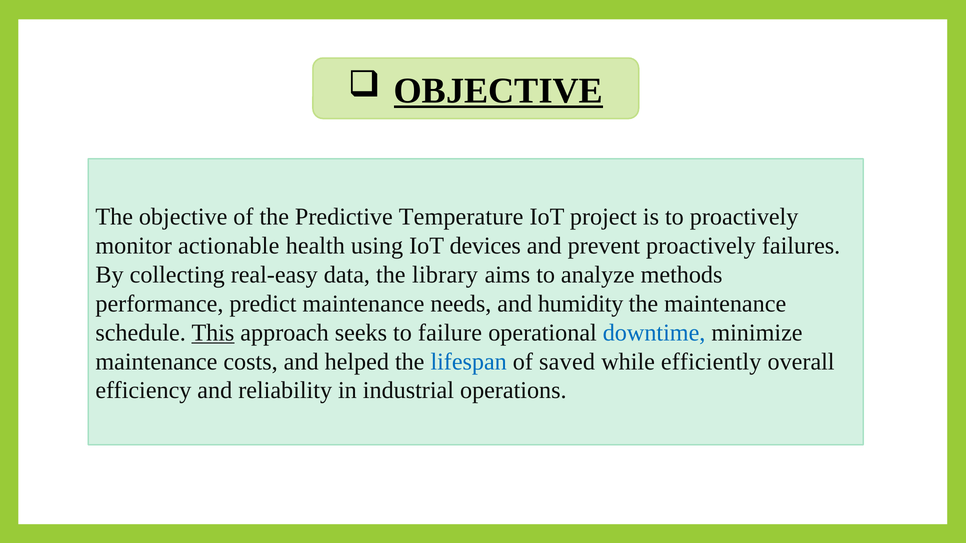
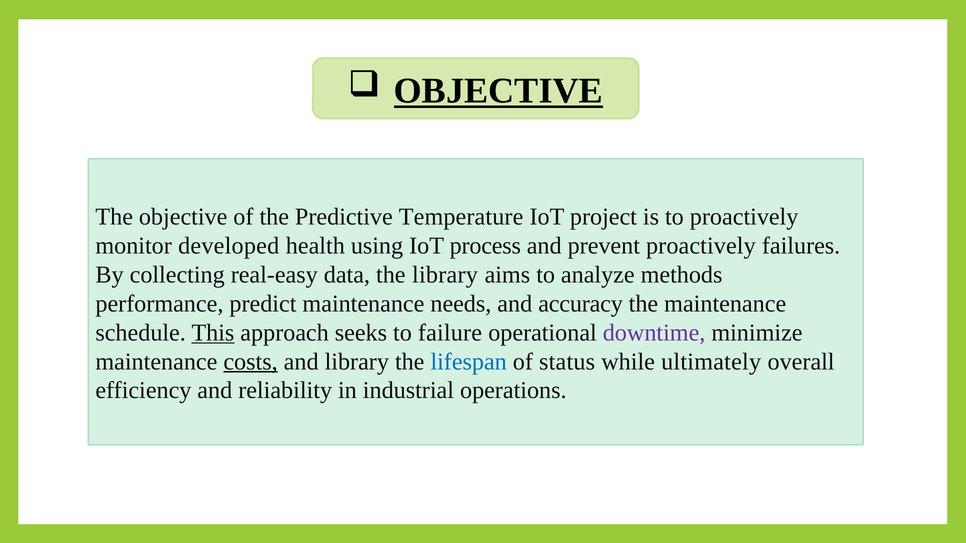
actionable: actionable -> developed
devices: devices -> process
humidity: humidity -> accuracy
downtime colour: blue -> purple
costs underline: none -> present
and helped: helped -> library
saved: saved -> status
efficiently: efficiently -> ultimately
